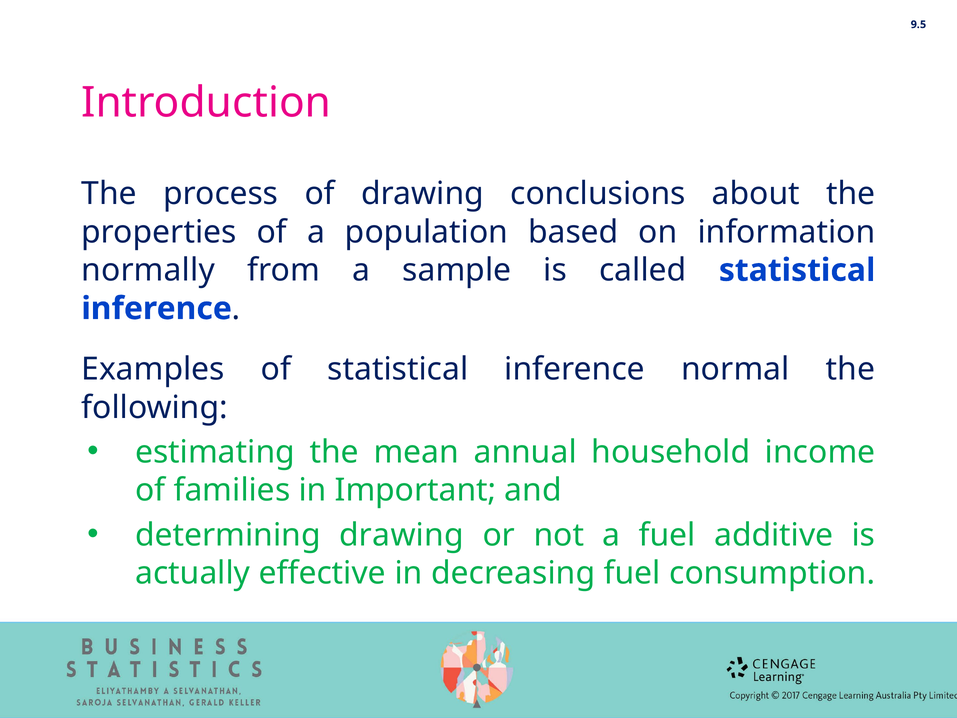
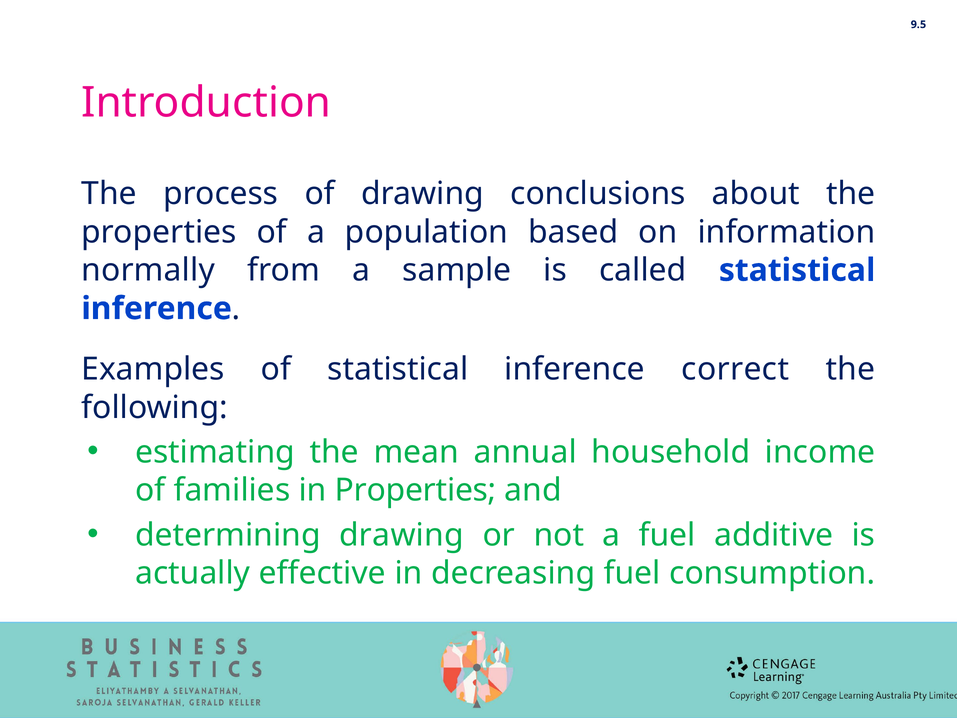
normal: normal -> correct
in Important: Important -> Properties
